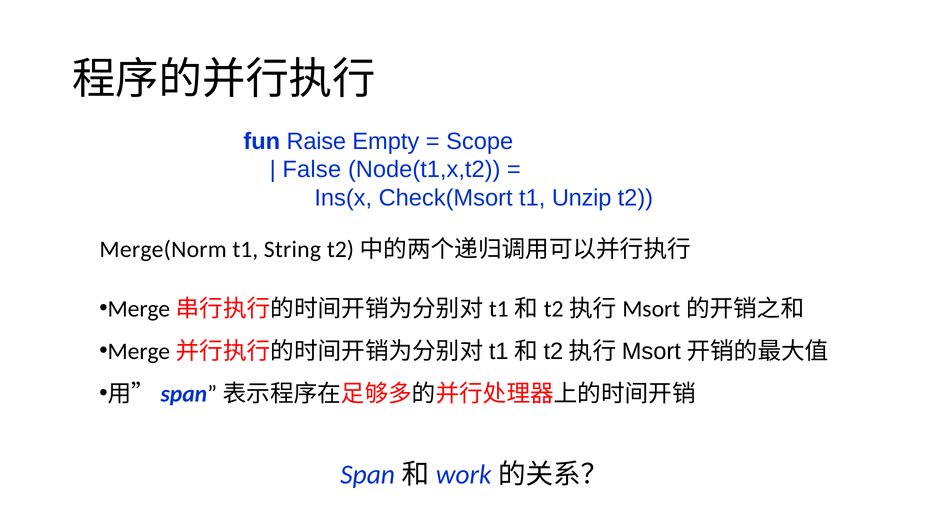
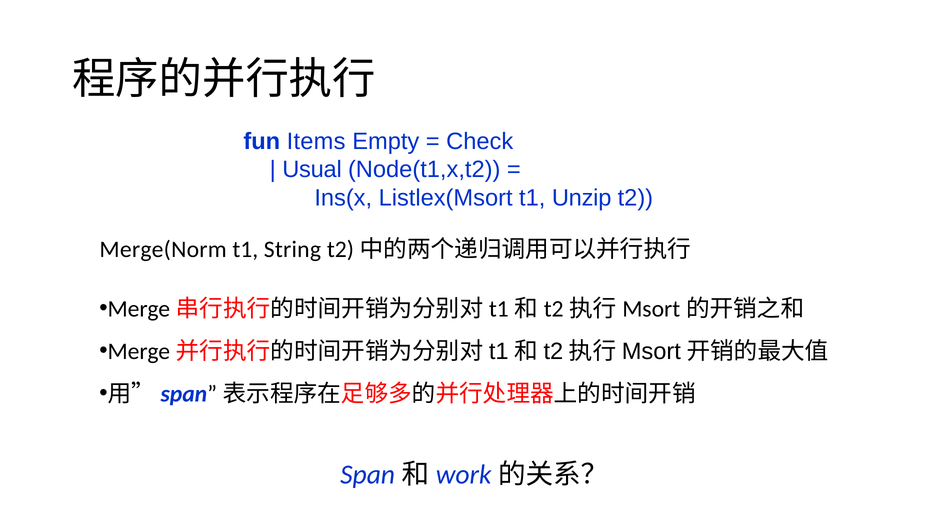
Raise: Raise -> Items
Scope: Scope -> Check
False: False -> Usual
Check(Msort: Check(Msort -> Listlex(Msort
